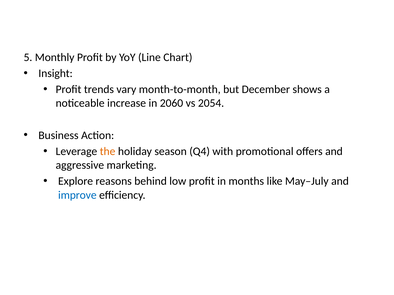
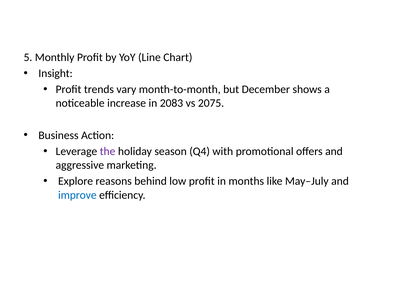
2060: 2060 -> 2083
2054: 2054 -> 2075
the colour: orange -> purple
